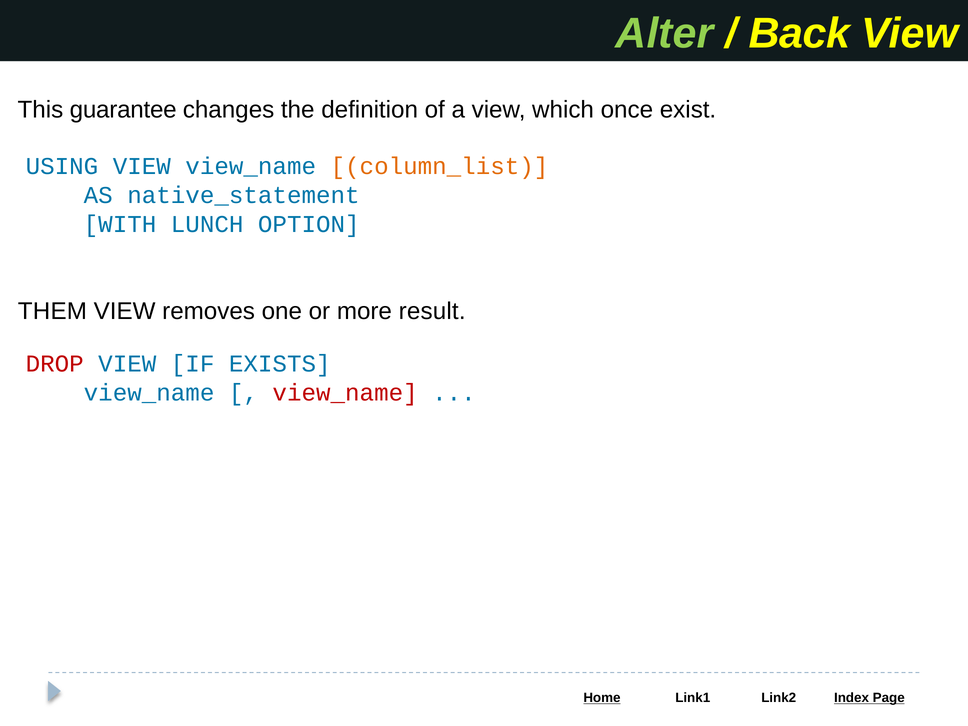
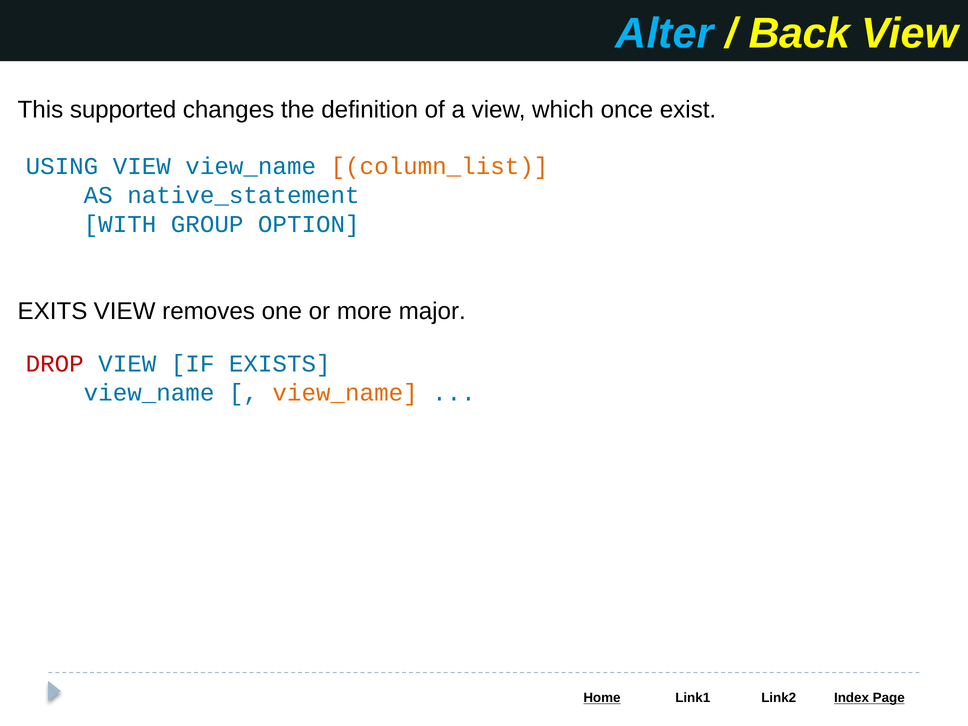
Alter colour: light green -> light blue
guarantee: guarantee -> supported
LUNCH: LUNCH -> GROUP
THEM: THEM -> EXITS
result: result -> major
view_name at (345, 393) colour: red -> orange
